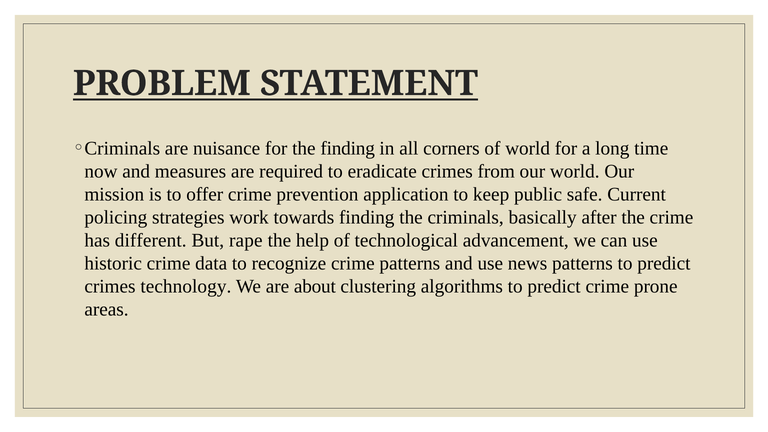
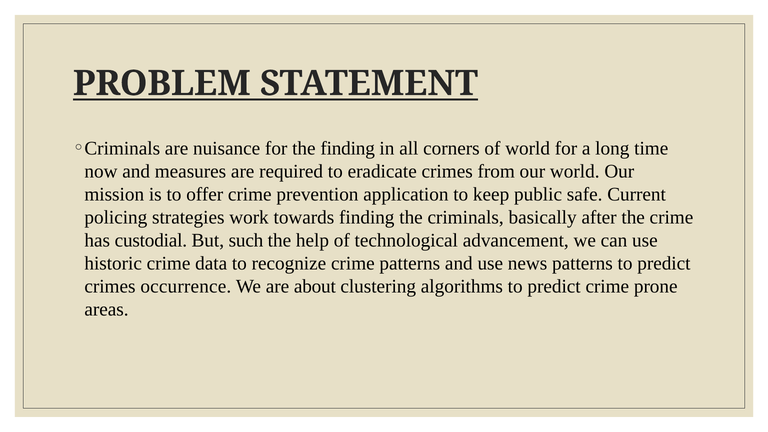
different: different -> custodial
rape: rape -> such
technology: technology -> occurrence
